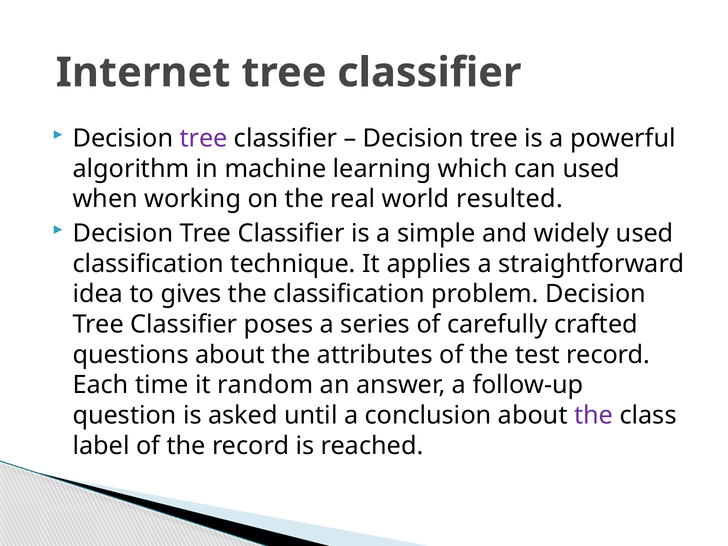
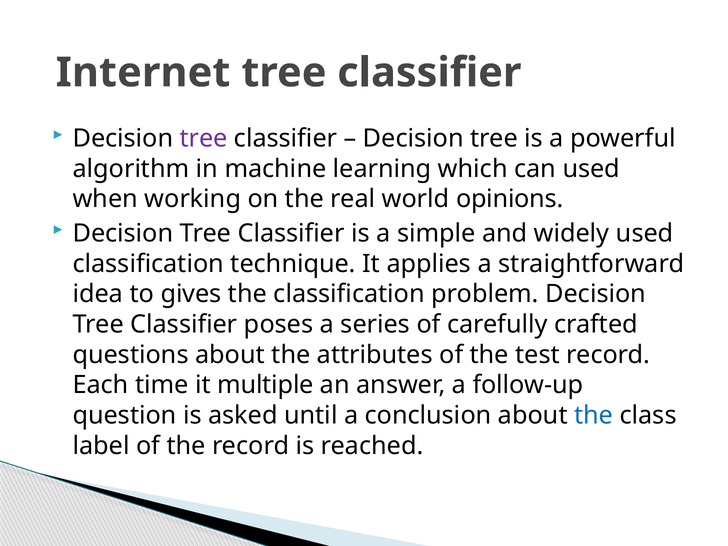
resulted: resulted -> opinions
random: random -> multiple
the at (594, 415) colour: purple -> blue
